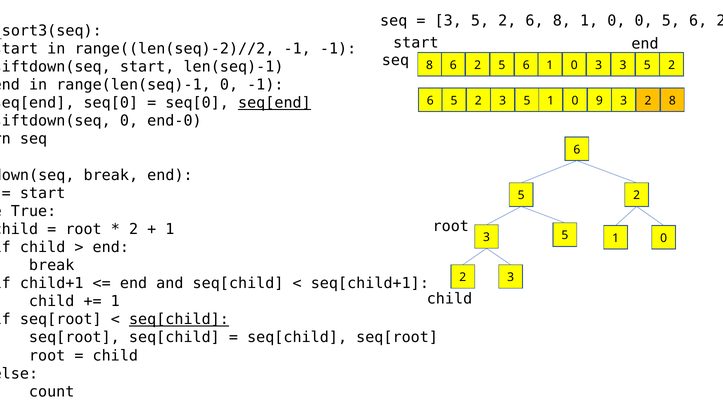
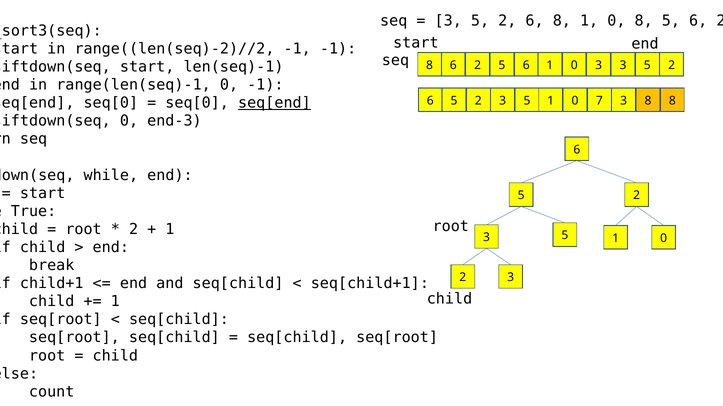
0 0: 0 -> 8
9: 9 -> 7
3 2: 2 -> 8
end-0: end-0 -> end-3
break at (111, 175): break -> while
seq[child at (179, 320) underline: present -> none
